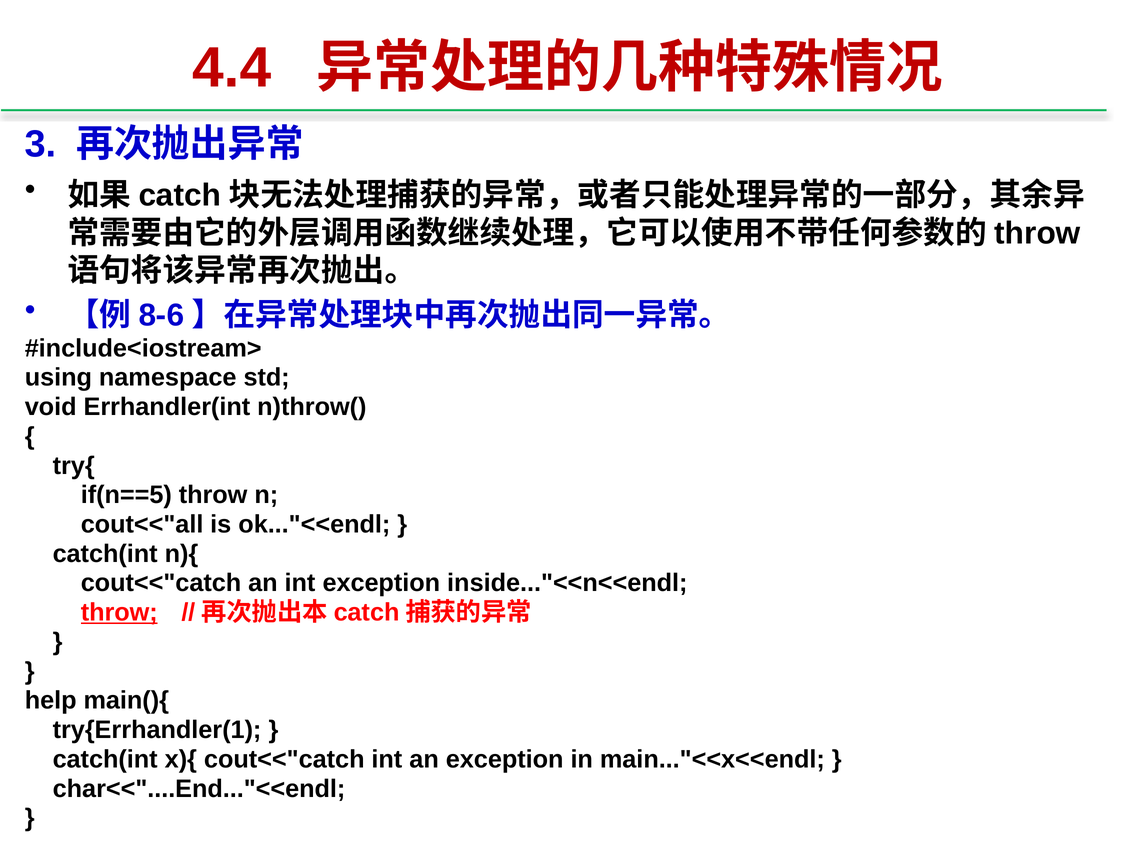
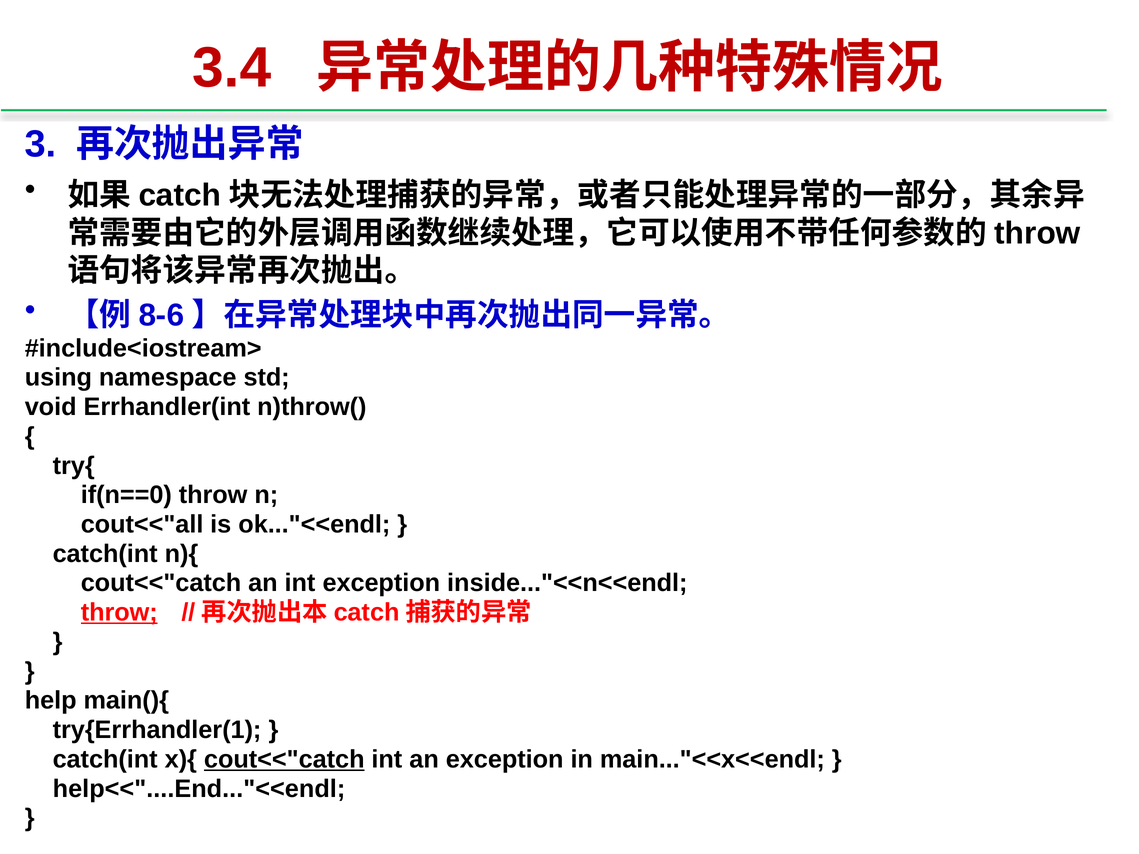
4.4: 4.4 -> 3.4
if(n==5: if(n==5 -> if(n==0
cout<<"catch at (284, 760) underline: none -> present
char<<"....End..."<<endl: char<<"....End..."<<endl -> help<<"....End..."<<endl
